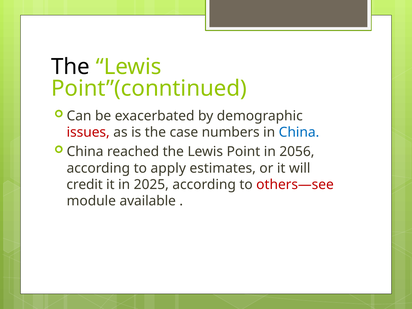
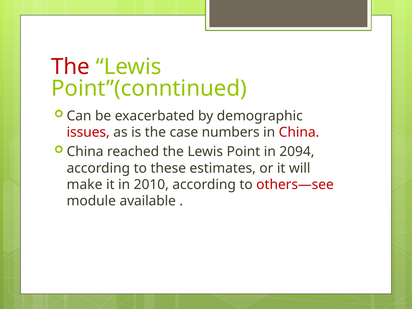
The at (71, 67) colour: black -> red
China at (299, 132) colour: blue -> red
2056: 2056 -> 2094
apply: apply -> these
credit: credit -> make
2025: 2025 -> 2010
